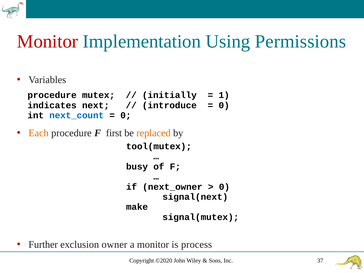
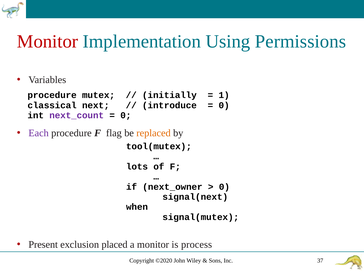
indicates: indicates -> classical
next_count colour: blue -> purple
Each colour: orange -> purple
first: first -> flag
busy: busy -> lots
make: make -> when
Further: Further -> Present
owner: owner -> placed
